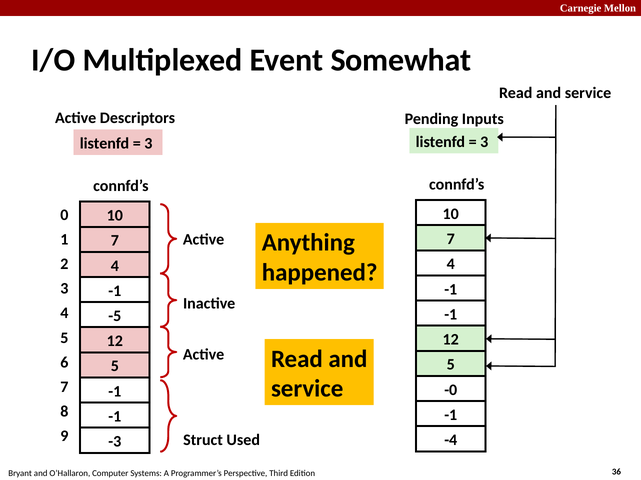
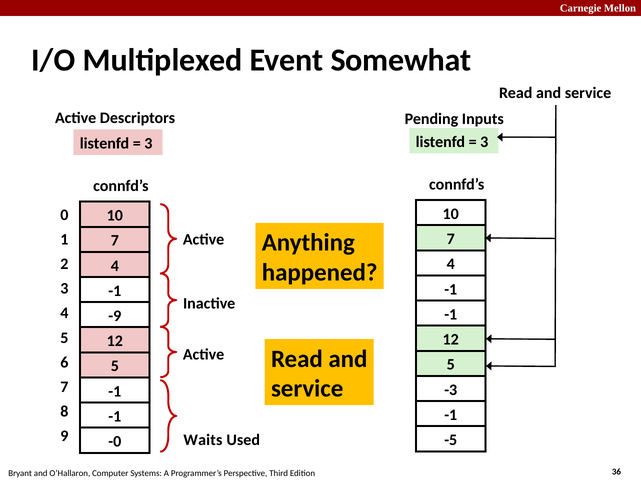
-5: -5 -> -9
-0: -0 -> -3
Struct: Struct -> Waits
-4: -4 -> -5
-3: -3 -> -0
